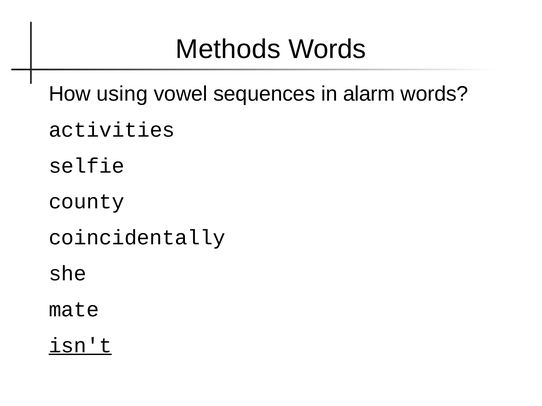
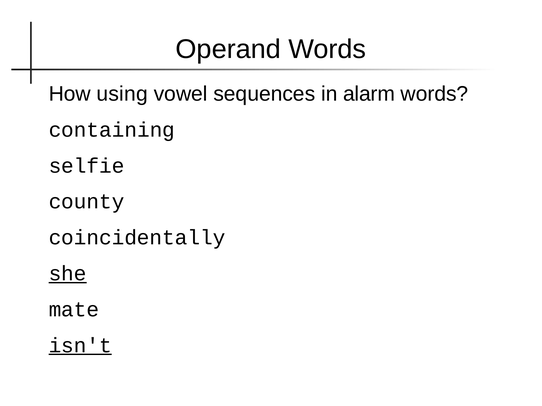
Methods: Methods -> Operand
activities: activities -> containing
she underline: none -> present
